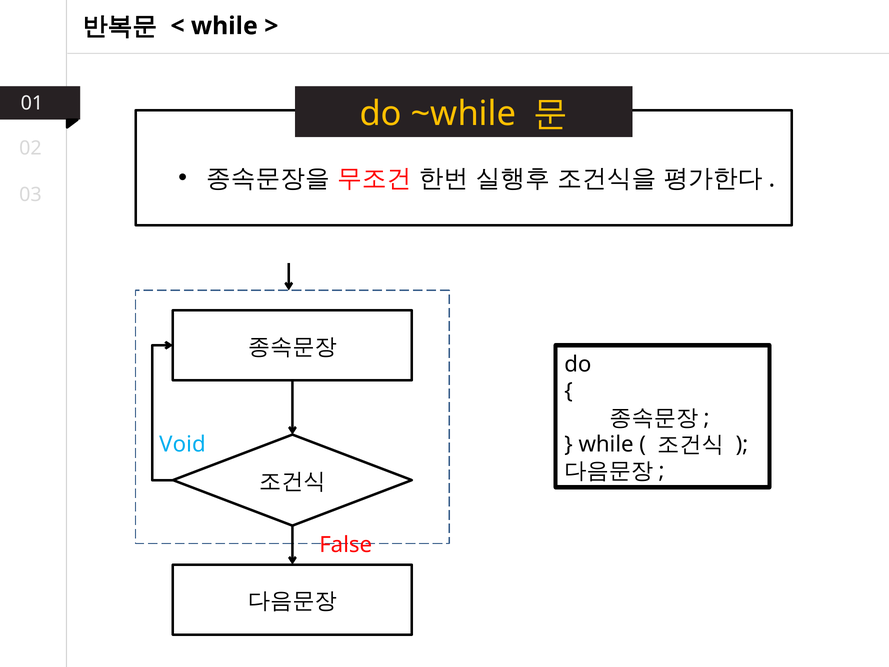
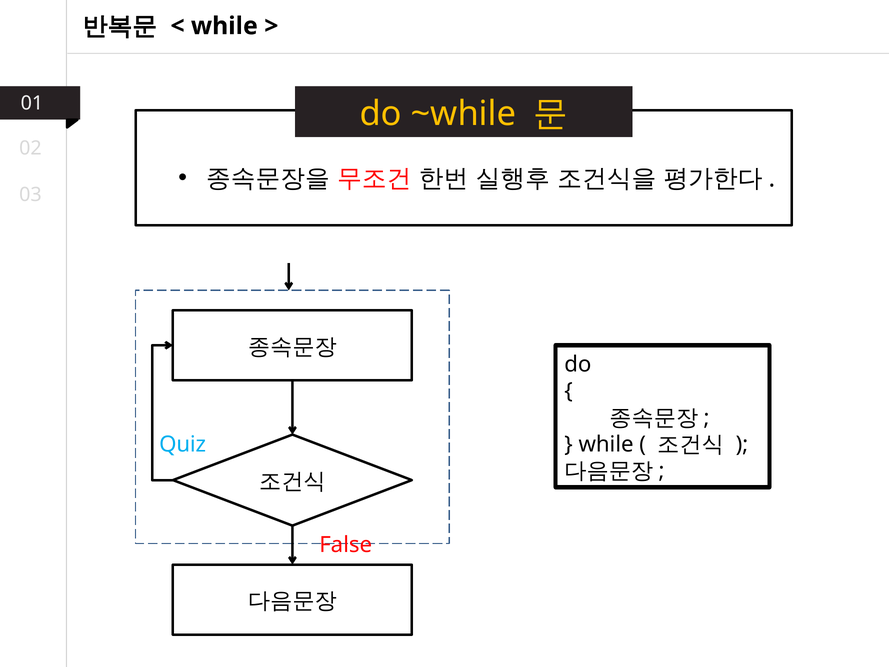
Void: Void -> Quiz
